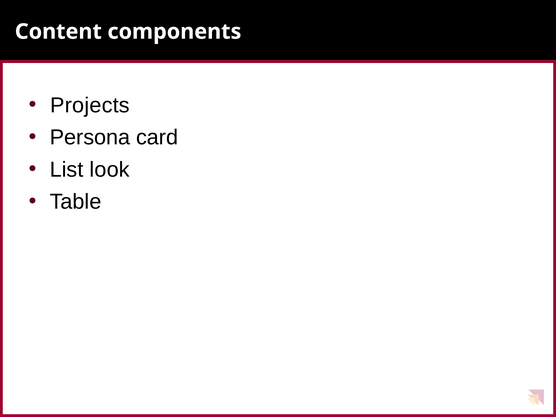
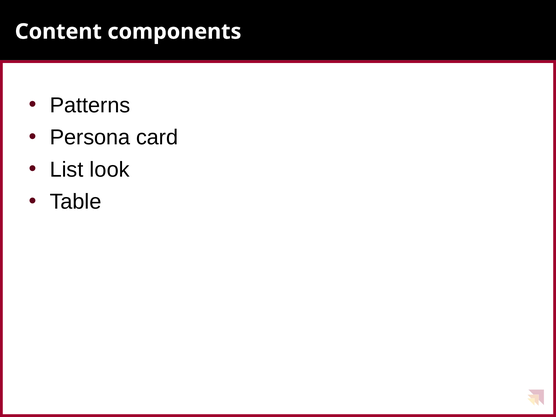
Projects: Projects -> Patterns
